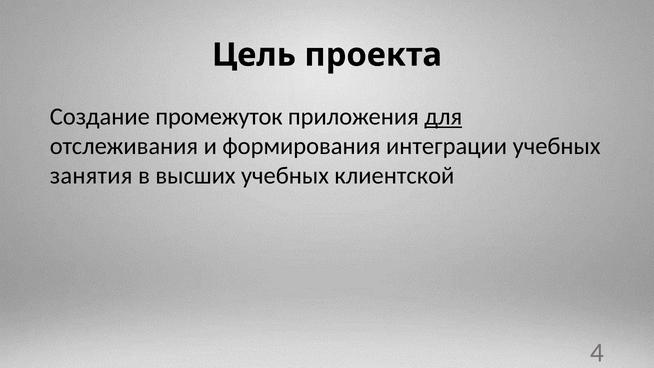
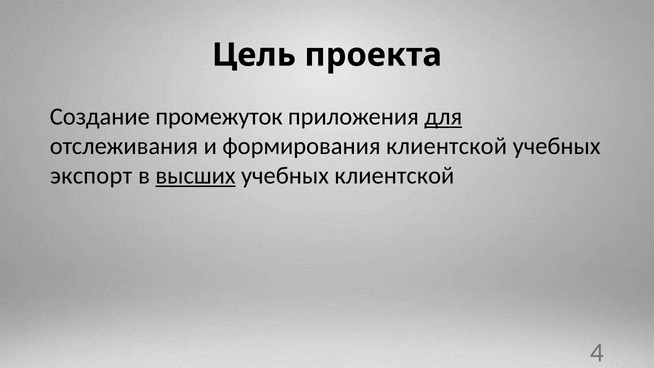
формирования интеграции: интеграции -> клиентской
занятия: занятия -> экспорт
высших underline: none -> present
